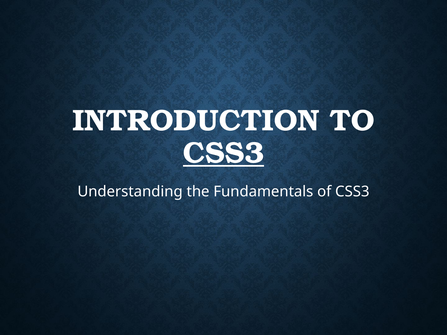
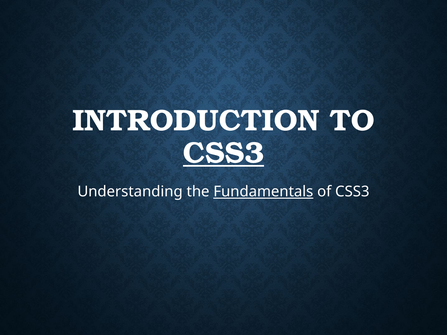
Fundamentals underline: none -> present
